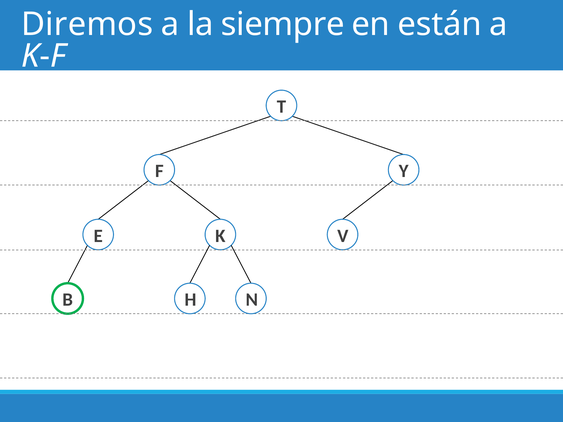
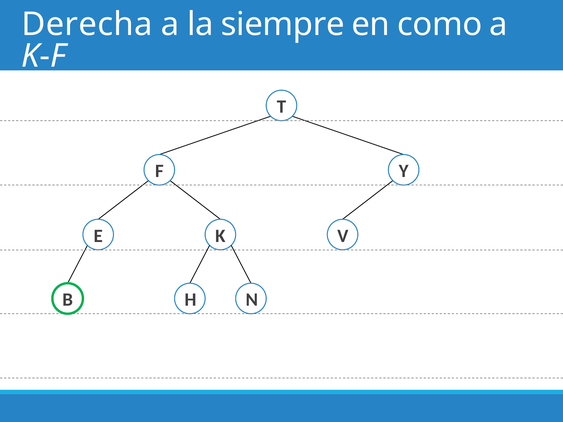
Diremos: Diremos -> Derecha
están: están -> como
